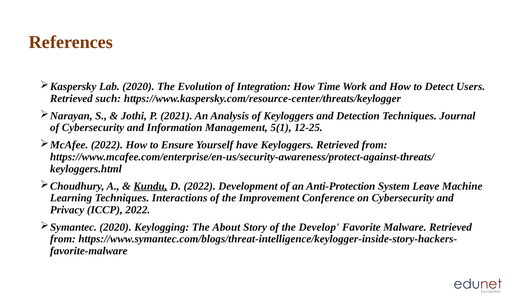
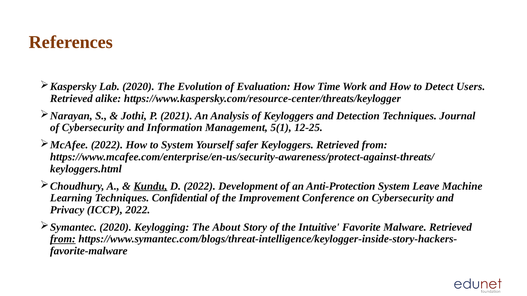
Integration: Integration -> Evaluation
such: such -> alike
to Ensure: Ensure -> System
have: have -> safer
Interactions: Interactions -> Confidential
Develop: Develop -> Intuitive
from at (63, 239) underline: none -> present
